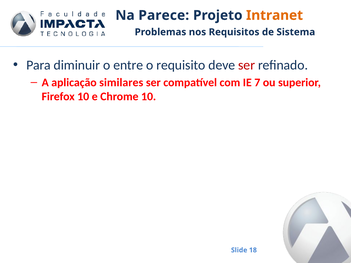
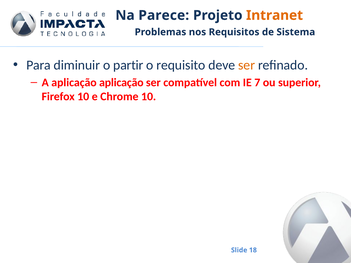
entre: entre -> partir
ser at (247, 65) colour: red -> orange
aplicação similares: similares -> aplicação
